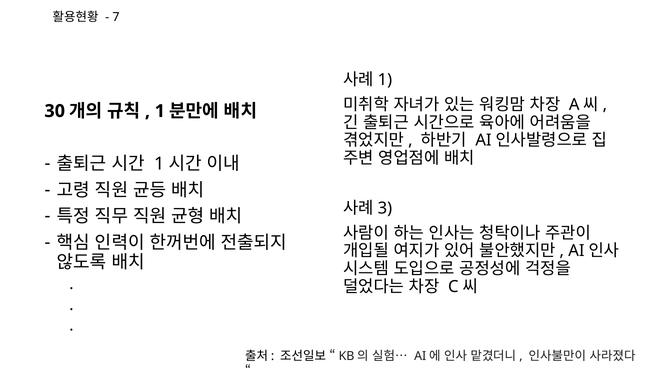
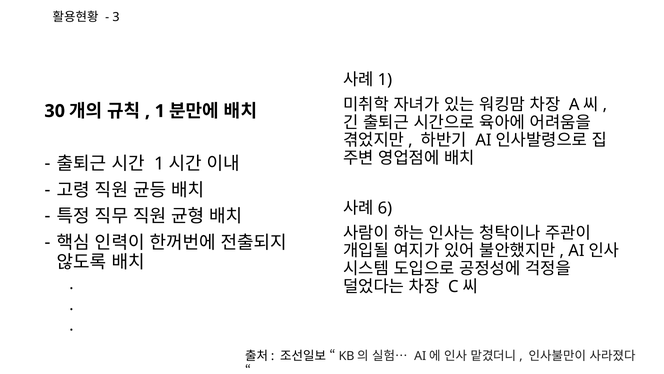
7: 7 -> 3
3: 3 -> 6
